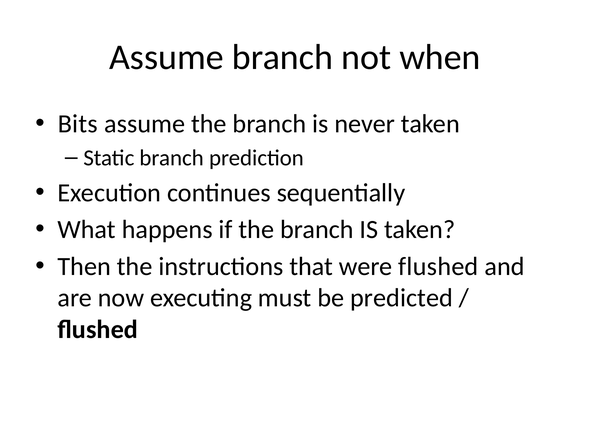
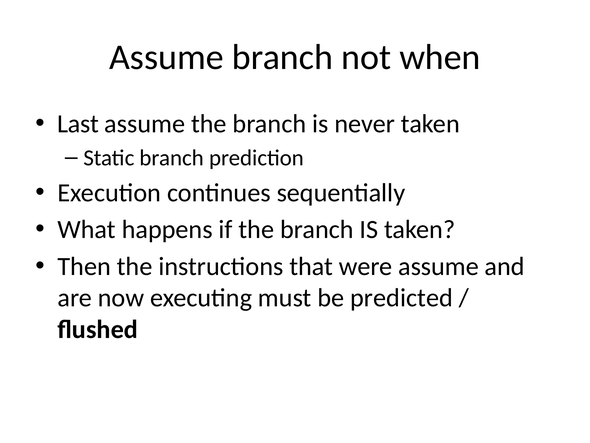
Bits: Bits -> Last
were flushed: flushed -> assume
